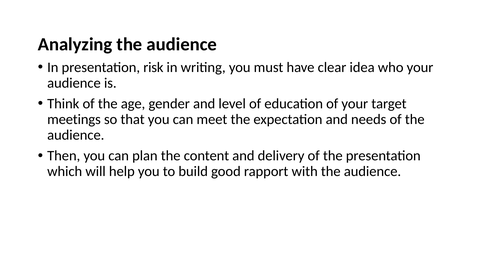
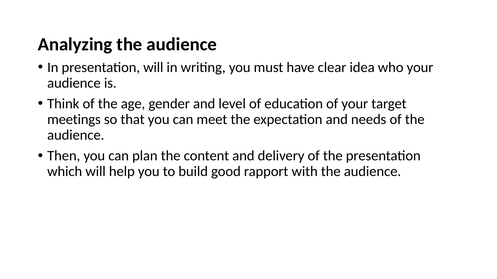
presentation risk: risk -> will
